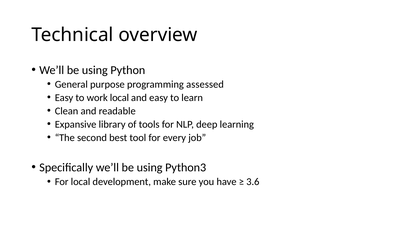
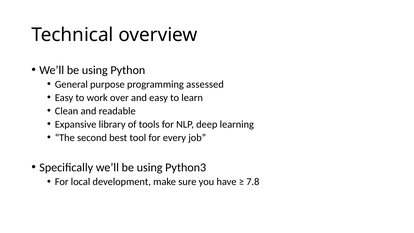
work local: local -> over
3.6: 3.6 -> 7.8
